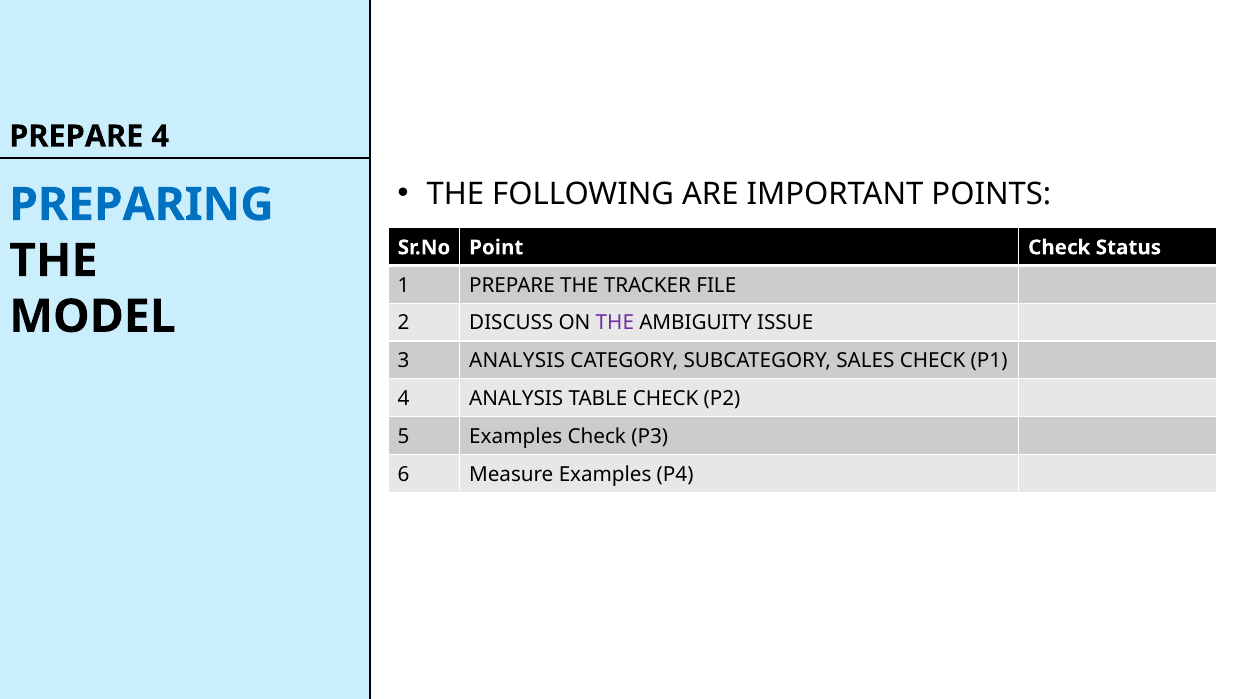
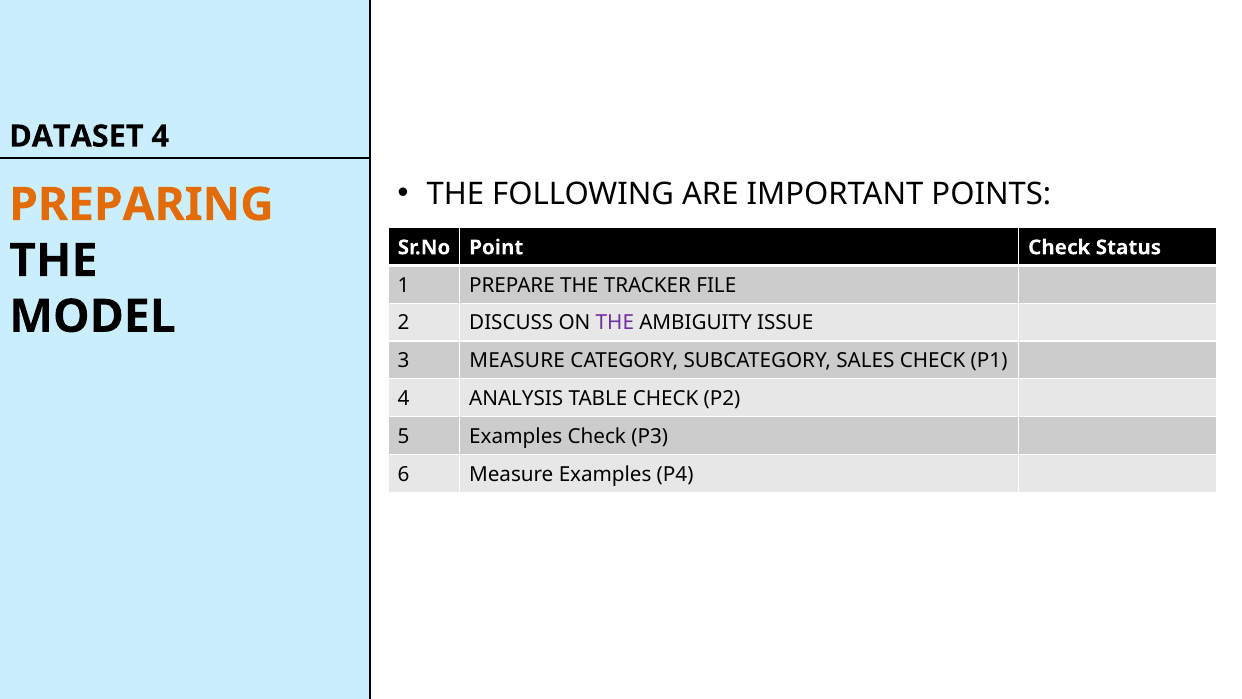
PREPARE at (76, 136): PREPARE -> DATASET
PREPARING colour: blue -> orange
3 ANALYSIS: ANALYSIS -> MEASURE
